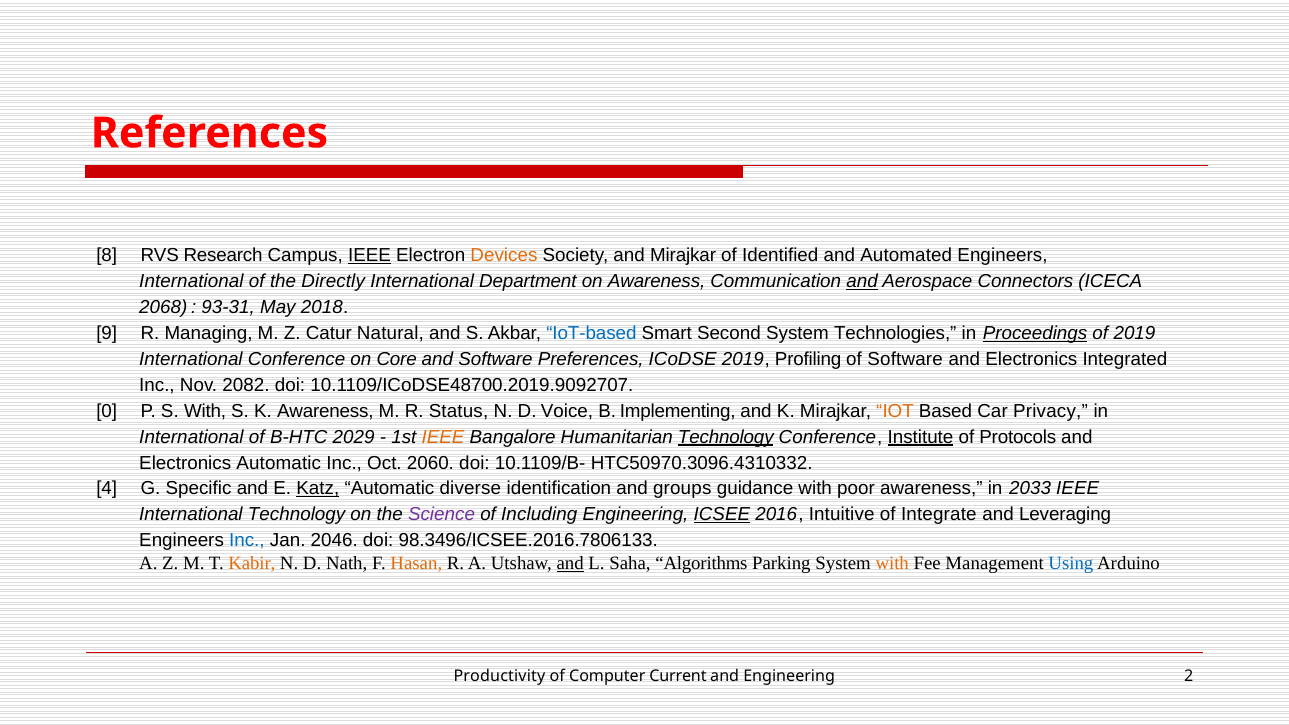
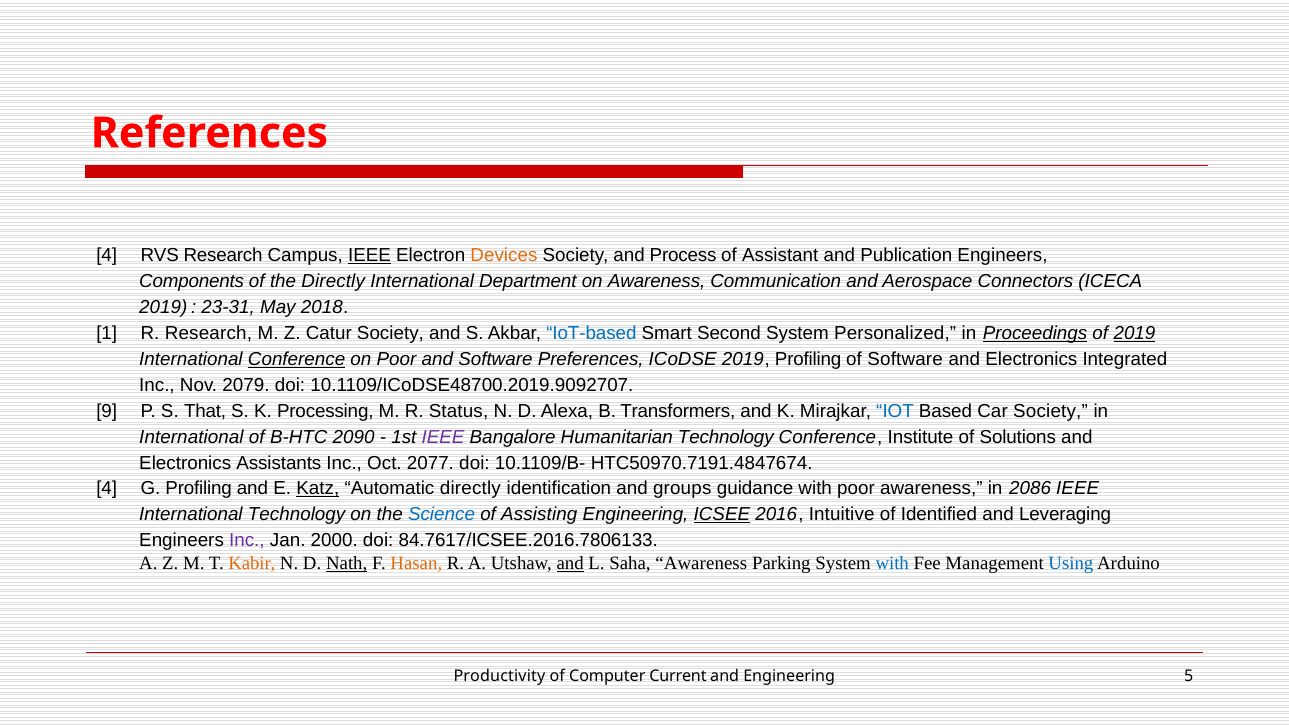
8 at (107, 256): 8 -> 4
and Mirajkar: Mirajkar -> Process
Identified: Identified -> Assistant
Automated: Automated -> Publication
International at (191, 281): International -> Components
and at (862, 281) underline: present -> none
2068 at (163, 307): 2068 -> 2019
93-31: 93-31 -> 23-31
9: 9 -> 1
R Managing: Managing -> Research
Catur Natural: Natural -> Society
Technologies: Technologies -> Personalized
2019 at (1134, 333) underline: none -> present
Conference at (297, 359) underline: none -> present
on Core: Core -> Poor
2082: 2082 -> 2079
0: 0 -> 9
S With: With -> That
K Awareness: Awareness -> Processing
Voice: Voice -> Alexa
Implementing: Implementing -> Transformers
IOT colour: orange -> blue
Car Privacy: Privacy -> Society
2029: 2029 -> 2090
IEEE at (443, 437) colour: orange -> purple
Technology at (726, 437) underline: present -> none
Institute underline: present -> none
Protocols: Protocols -> Solutions
Electronics Automatic: Automatic -> Assistants
2060: 2060 -> 2077
HTC50970.3096.4310332: HTC50970.3096.4310332 -> HTC50970.7191.4847674
G Specific: Specific -> Profiling
Automatic diverse: diverse -> directly
2033: 2033 -> 2086
Science colour: purple -> blue
Including: Including -> Assisting
Integrate: Integrate -> Identified
Inc at (247, 541) colour: blue -> purple
2046: 2046 -> 2000
98.3496/ICSEE.2016.7806133: 98.3496/ICSEE.2016.7806133 -> 84.7617/ICSEE.2016.7806133
Nath underline: none -> present
Saha Algorithms: Algorithms -> Awareness
with at (892, 563) colour: orange -> blue
2: 2 -> 5
